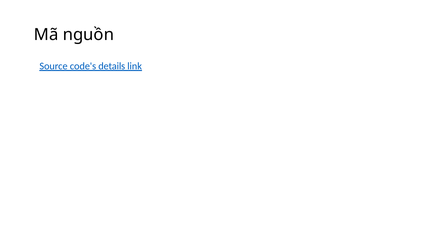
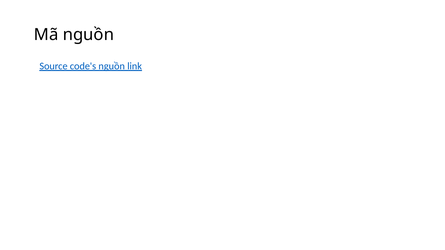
code's details: details -> nguồn
